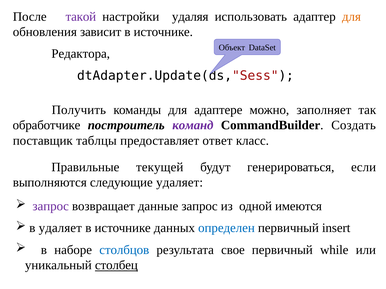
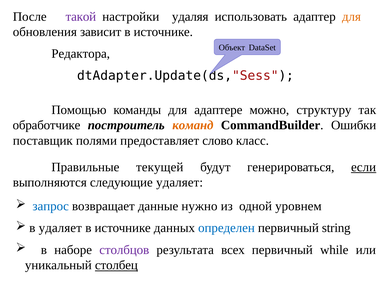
Получить: Получить -> Помощью
заполняет: заполняет -> структуру
команд colour: purple -> orange
Создать: Создать -> Ошибки
таблцы: таблцы -> полями
ответ: ответ -> слово
если underline: none -> present
запрос at (51, 207) colour: purple -> blue
данные запрос: запрос -> нужно
имеются: имеются -> уровнем
insert: insert -> string
столбцов colour: blue -> purple
свое: свое -> всех
